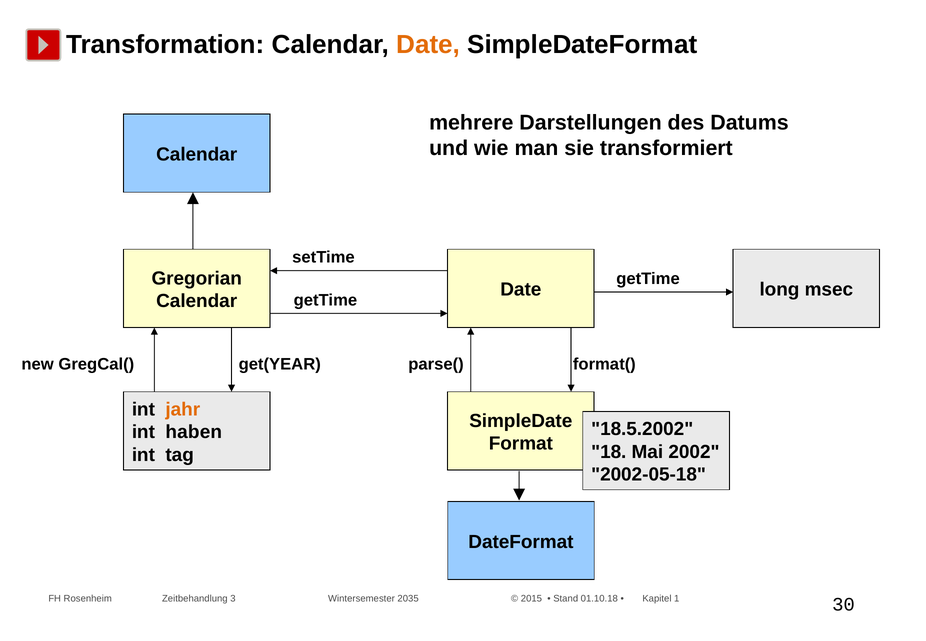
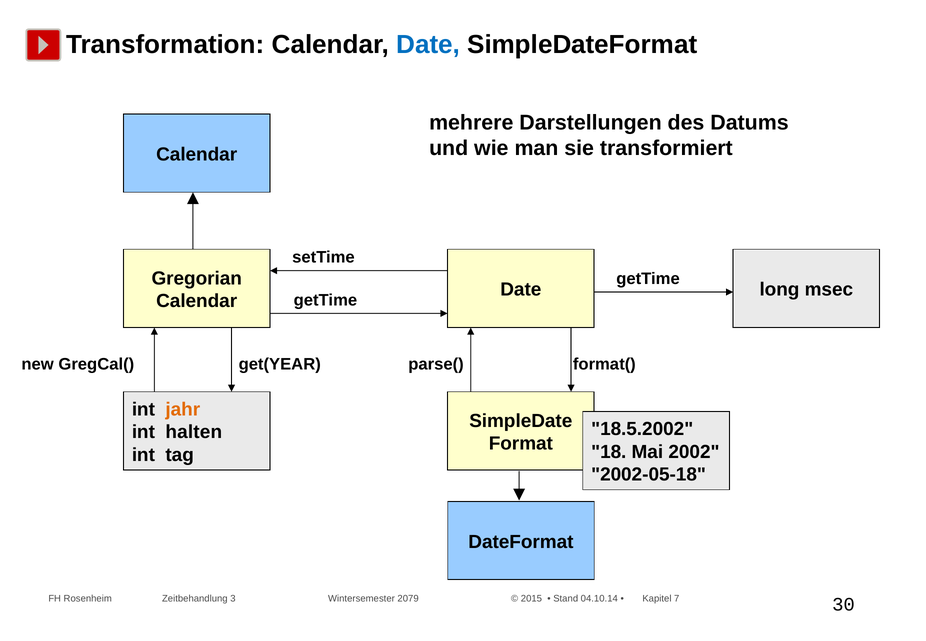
Date at (428, 45) colour: orange -> blue
haben: haben -> halten
2035: 2035 -> 2079
01.10.18: 01.10.18 -> 04.10.14
1: 1 -> 7
